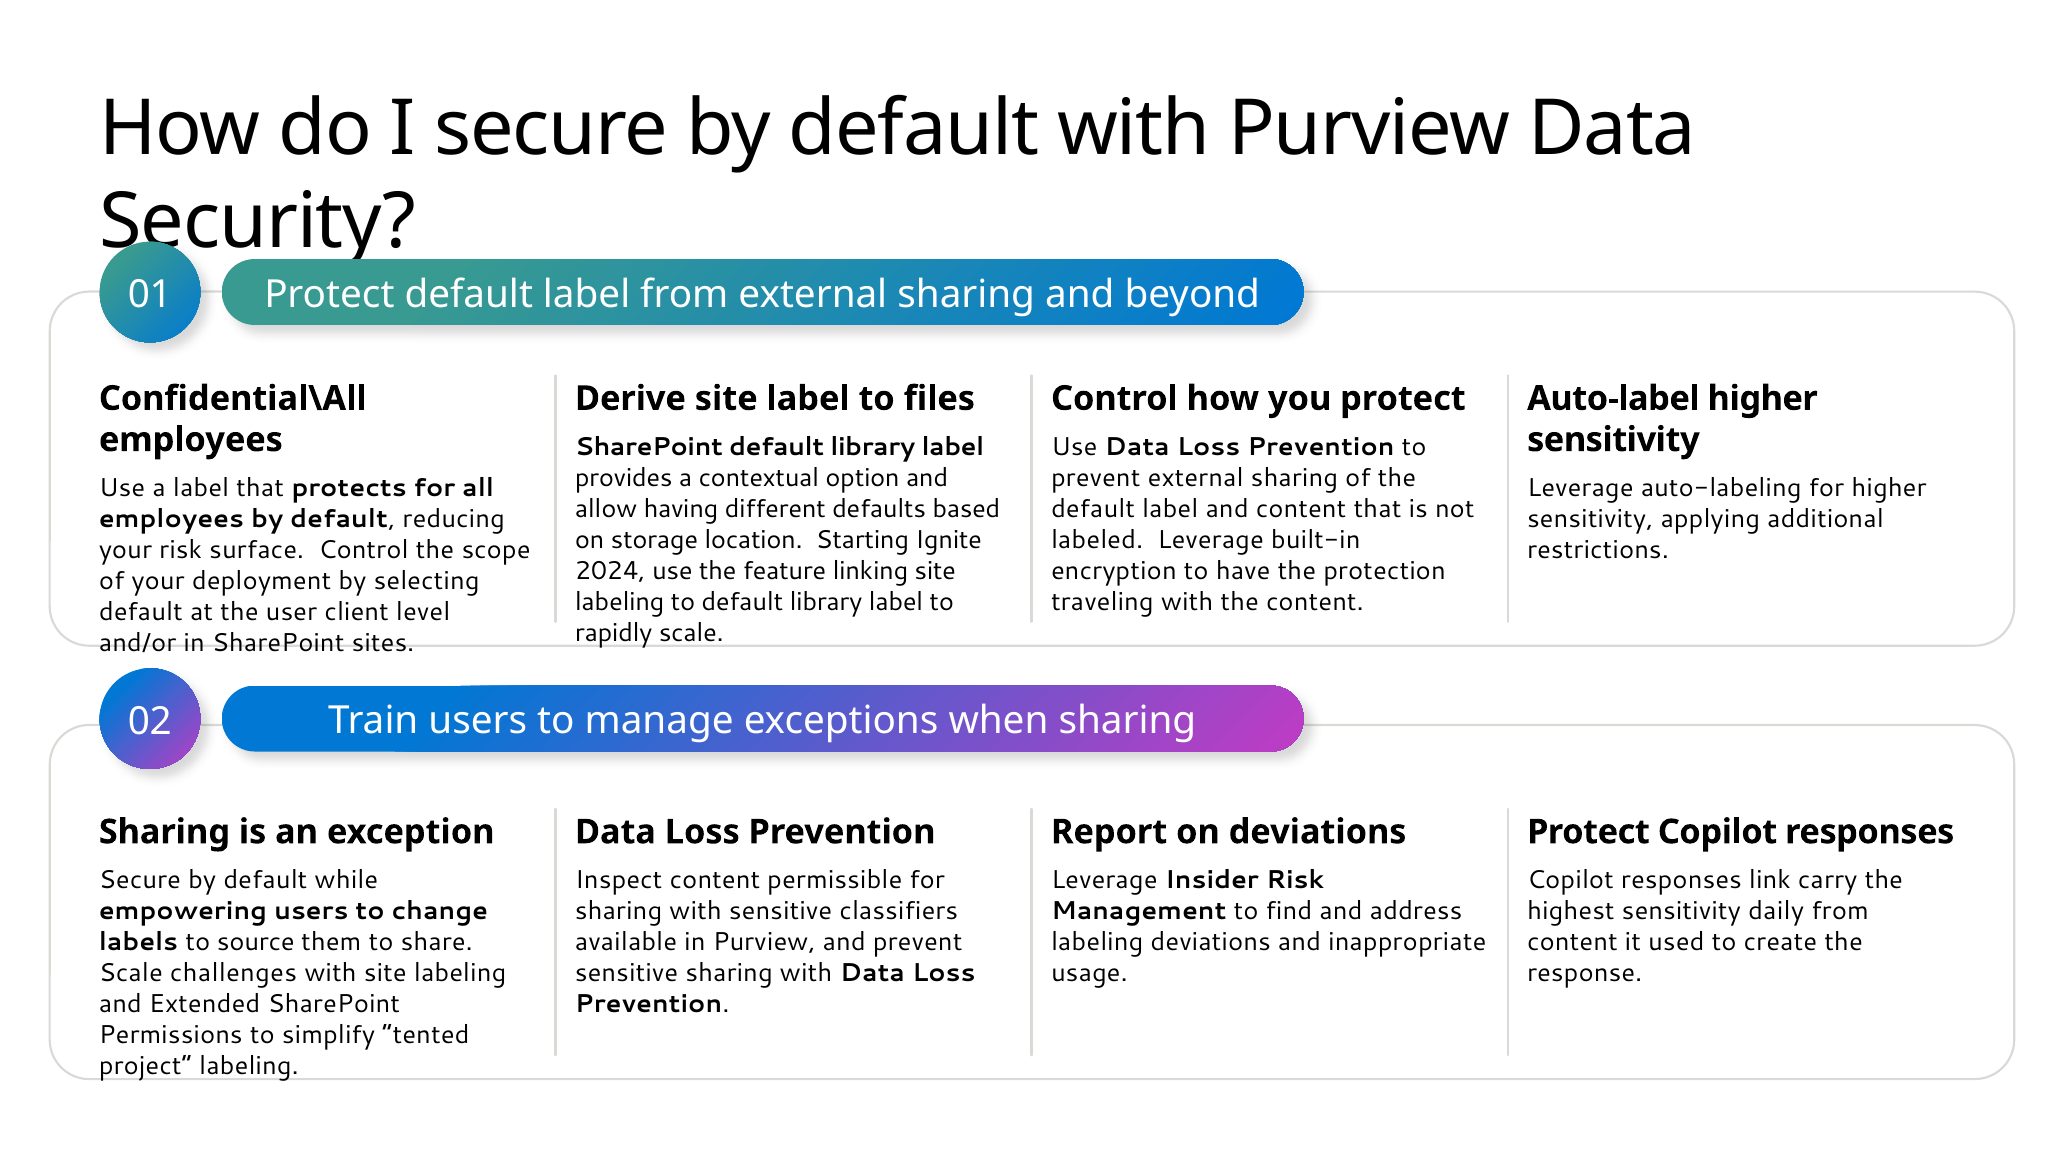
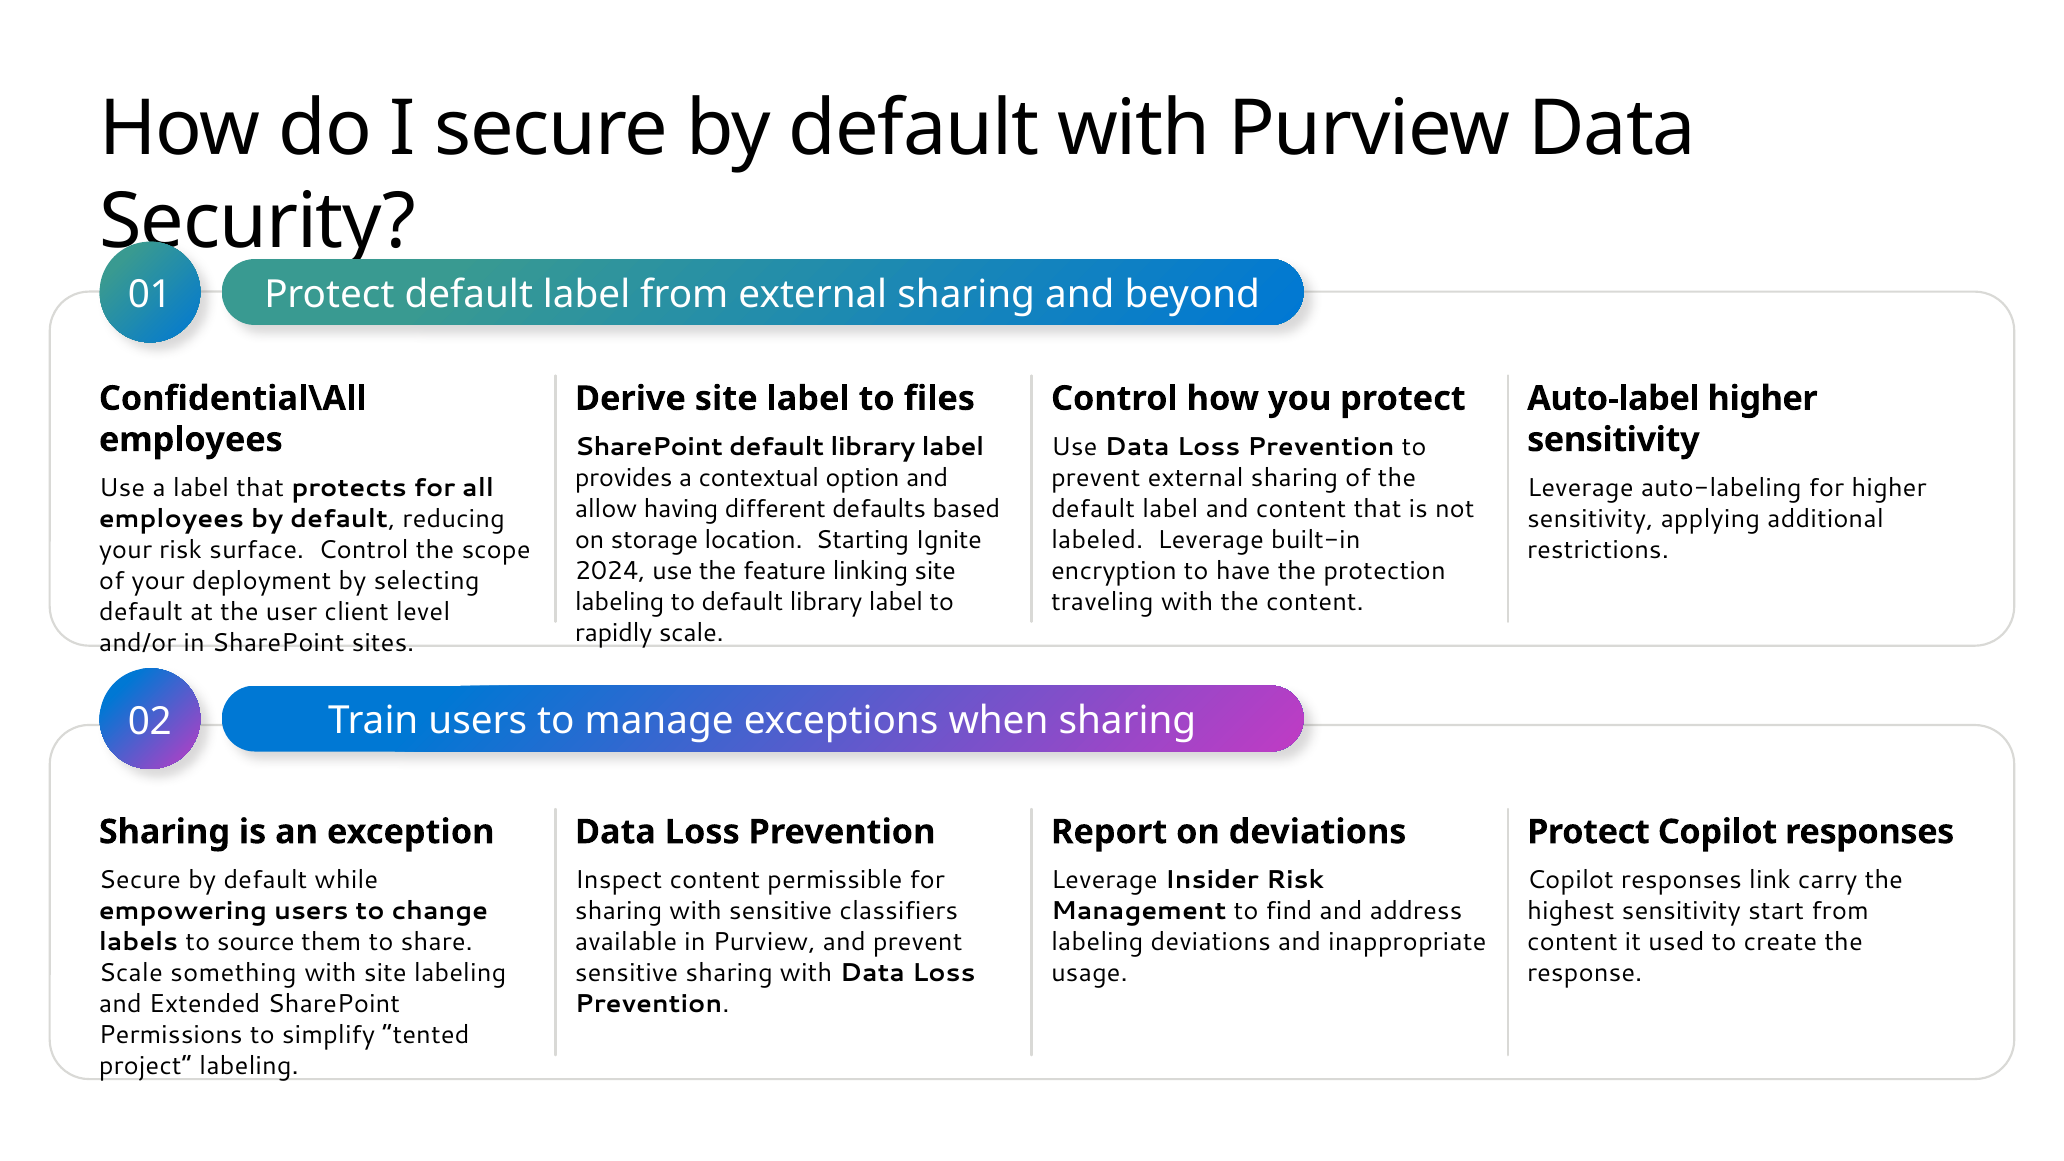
daily: daily -> start
challenges: challenges -> something
